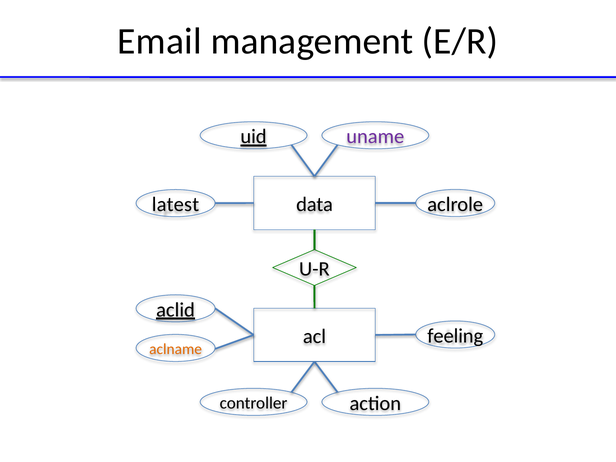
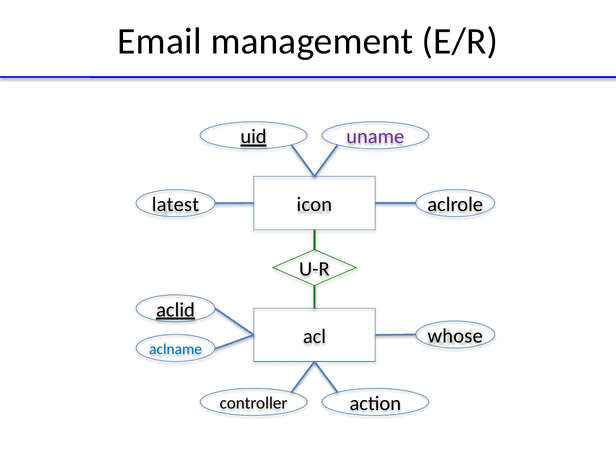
data: data -> icon
feeling: feeling -> whose
aclname colour: orange -> blue
